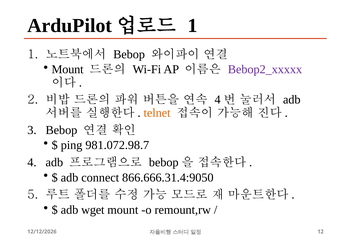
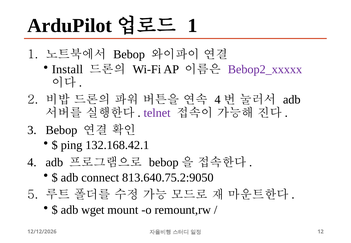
Mount at (68, 69): Mount -> Install
telnet colour: orange -> purple
981.072.98.7: 981.072.98.7 -> 132.168.42.1
866.666.31.4:9050: 866.666.31.4:9050 -> 813.640.75.2:9050
